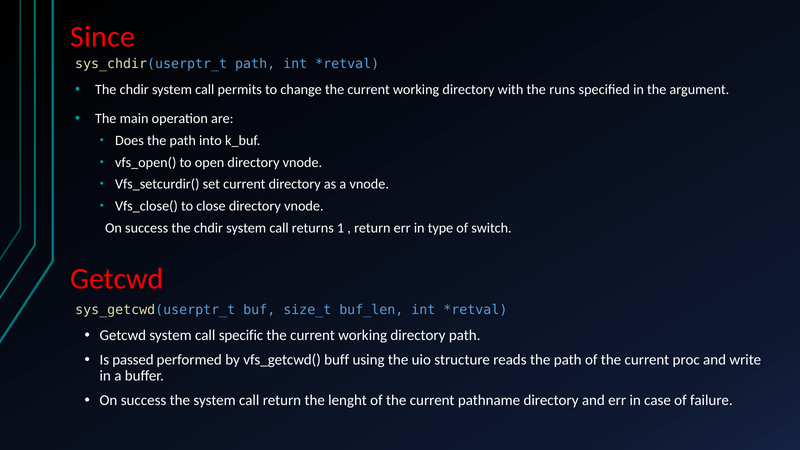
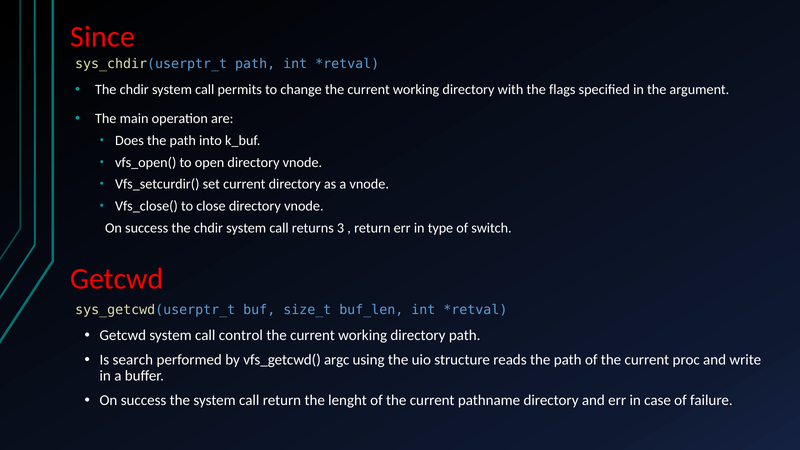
runs: runs -> flags
1: 1 -> 3
specific: specific -> control
passed: passed -> search
buff: buff -> argc
